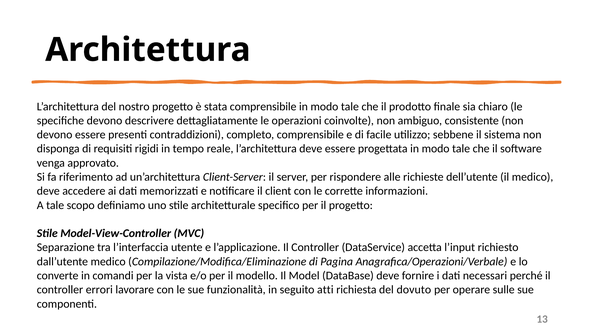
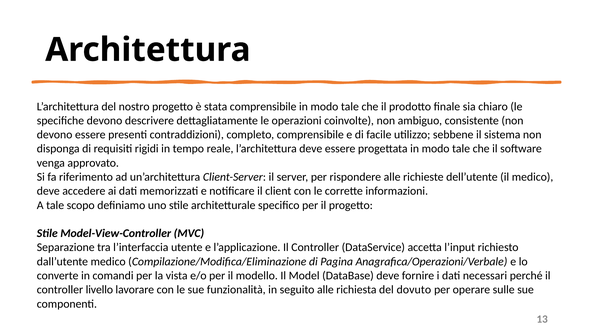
errori: errori -> livello
seguito atti: atti -> alle
